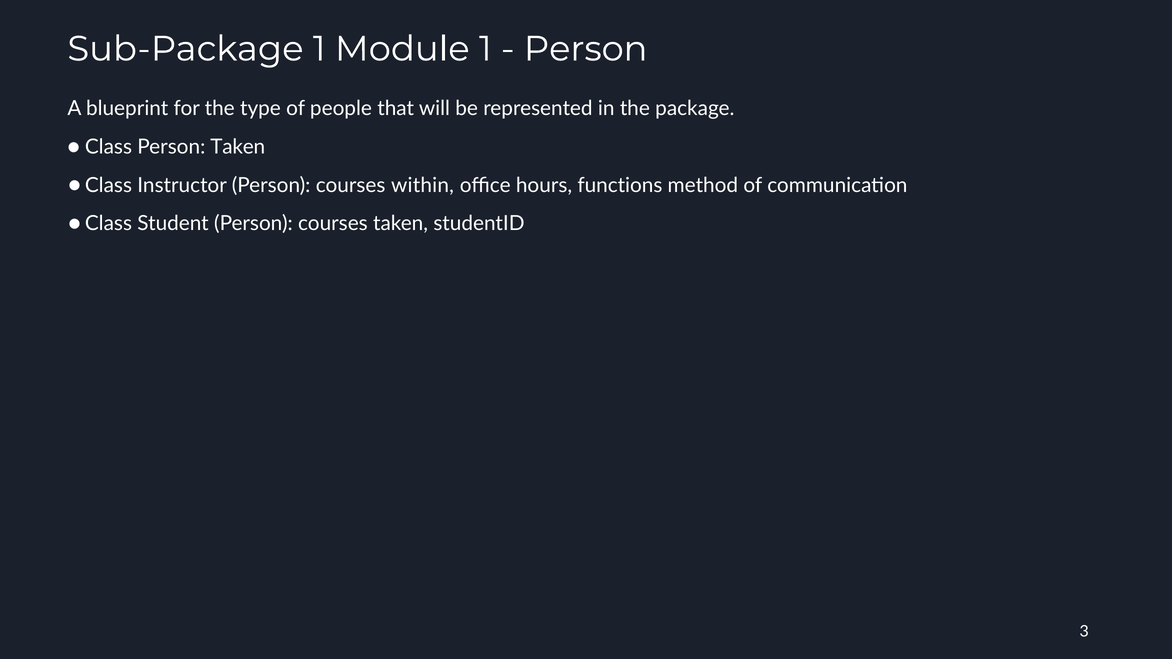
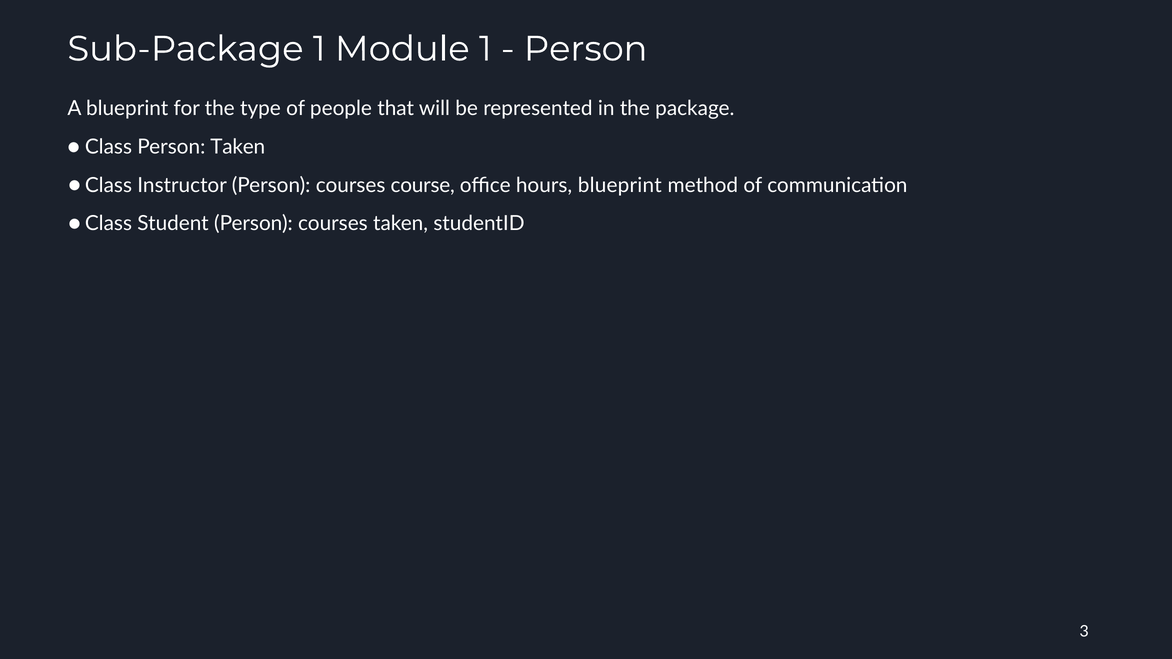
within: within -> course
hours functions: functions -> blueprint
